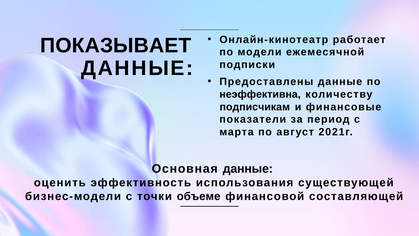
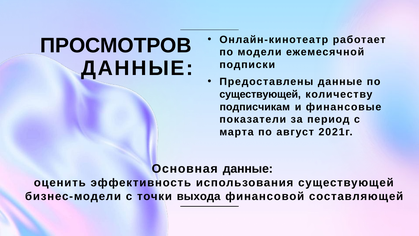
ПОКАЗЫВАЕТ: ПОКАЗЫВАЕТ -> ПРОСМОТРОВ
неэффективна at (260, 94): неэффективна -> существующей
объеме: объеме -> выхода
